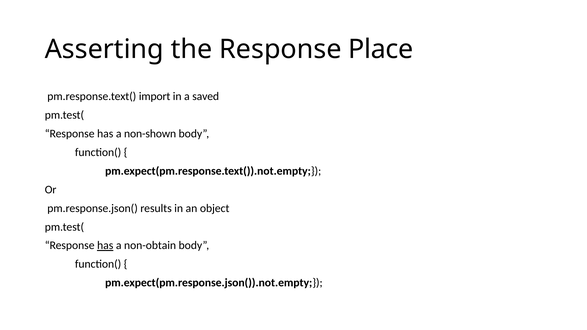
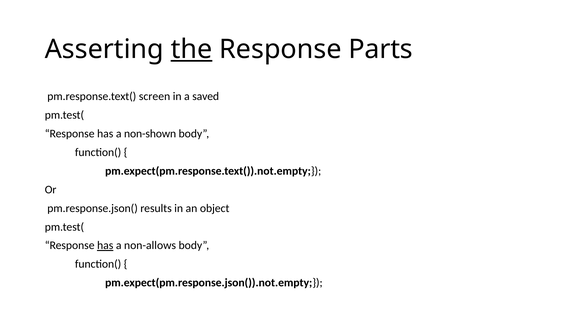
the underline: none -> present
Place: Place -> Parts
import: import -> screen
non-obtain: non-obtain -> non-allows
